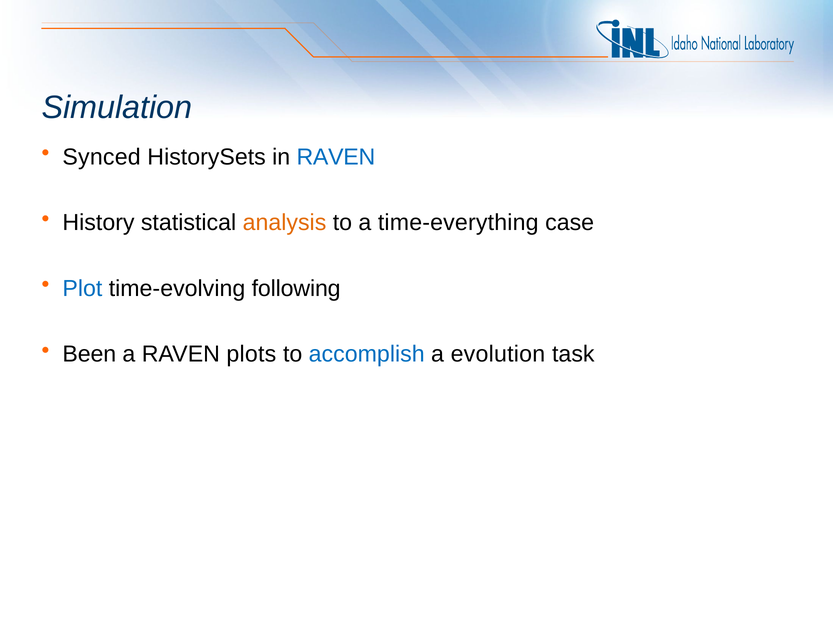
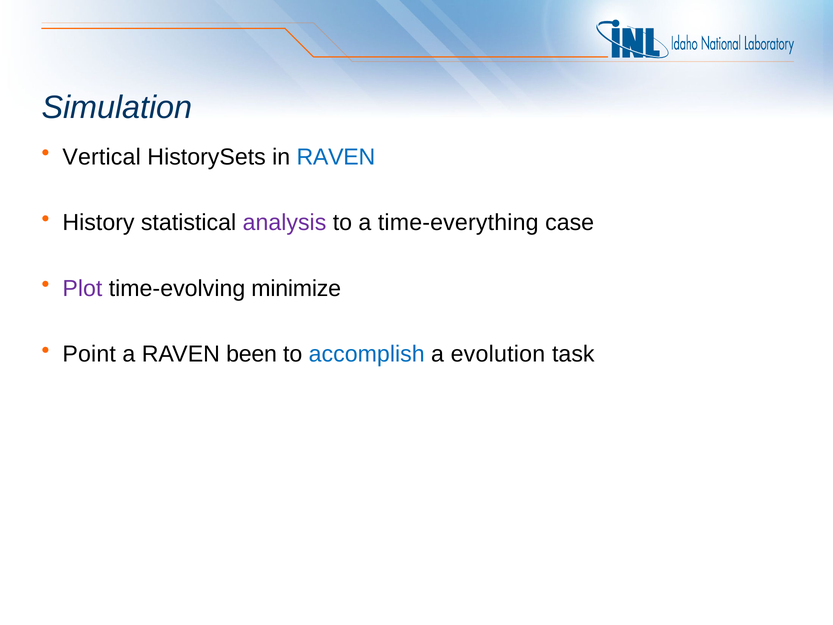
Synced: Synced -> Vertical
analysis colour: orange -> purple
Plot colour: blue -> purple
following: following -> minimize
Been: Been -> Point
plots: plots -> been
